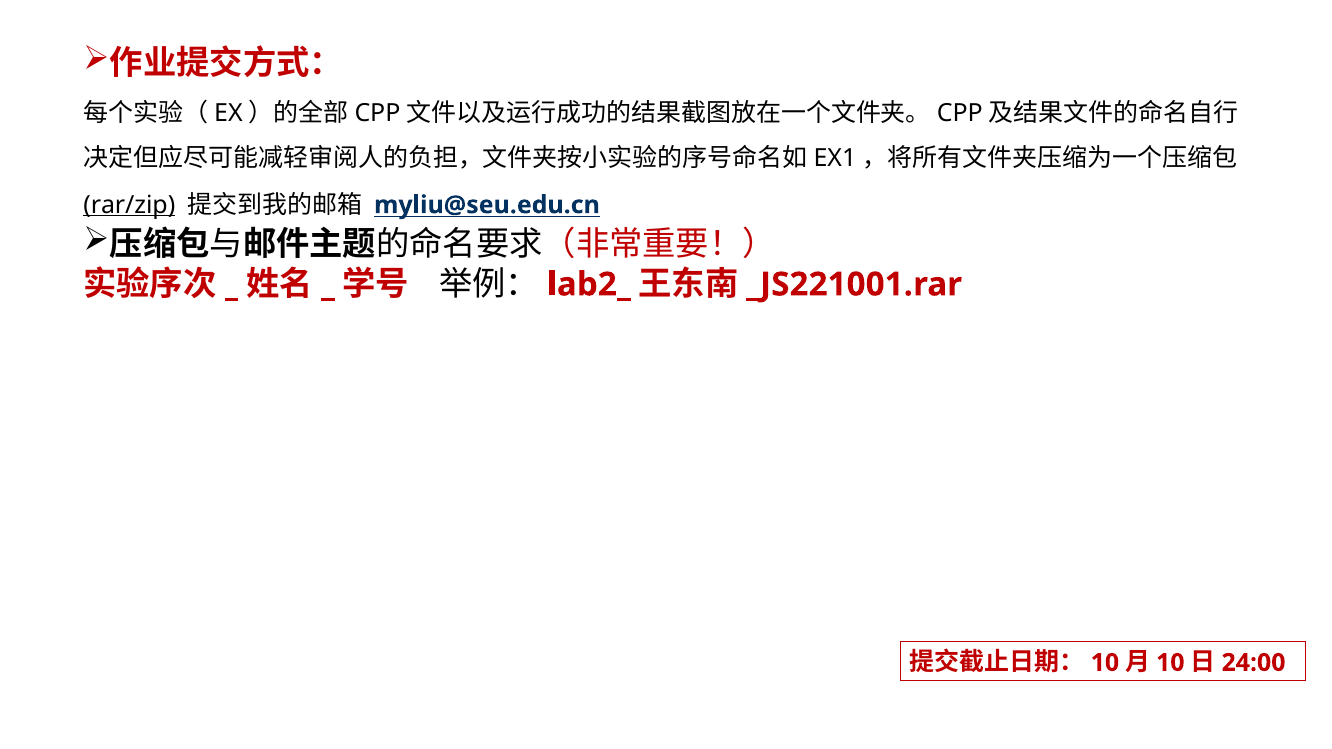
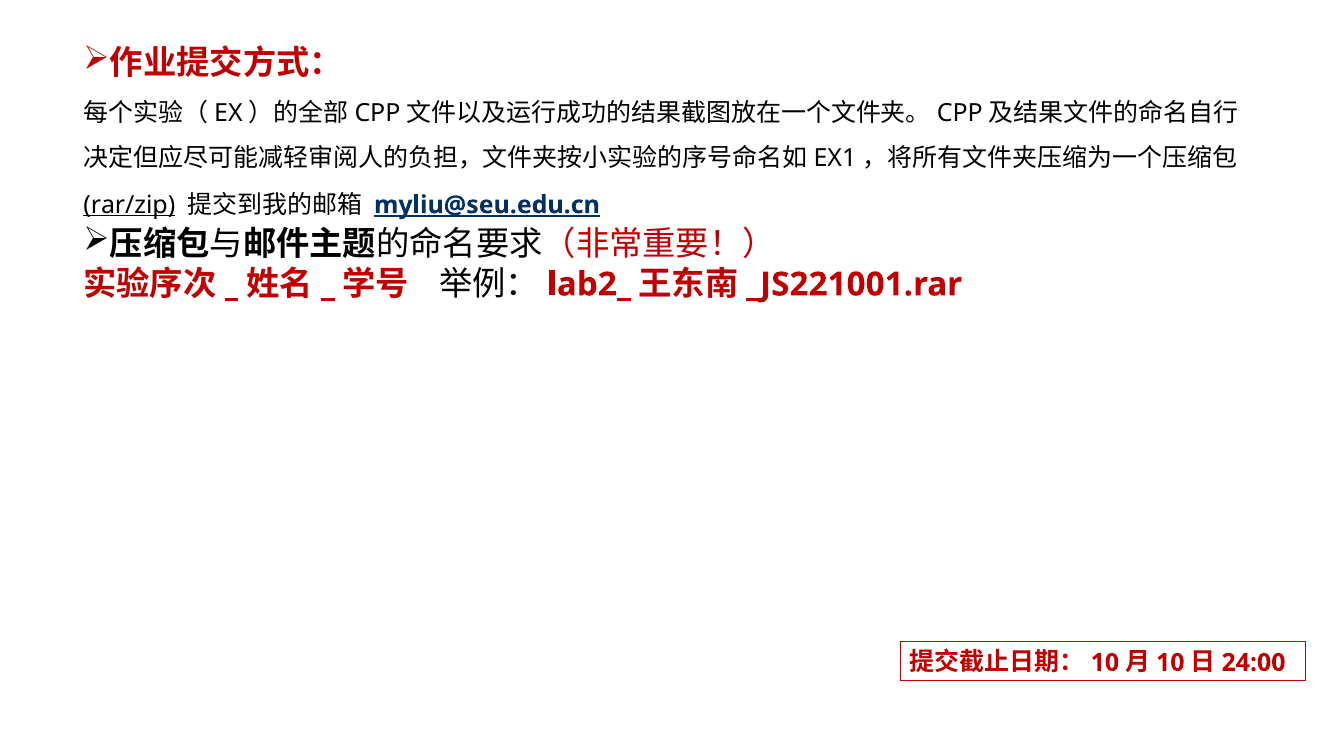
myliu@seu.edu.cn underline: none -> present
